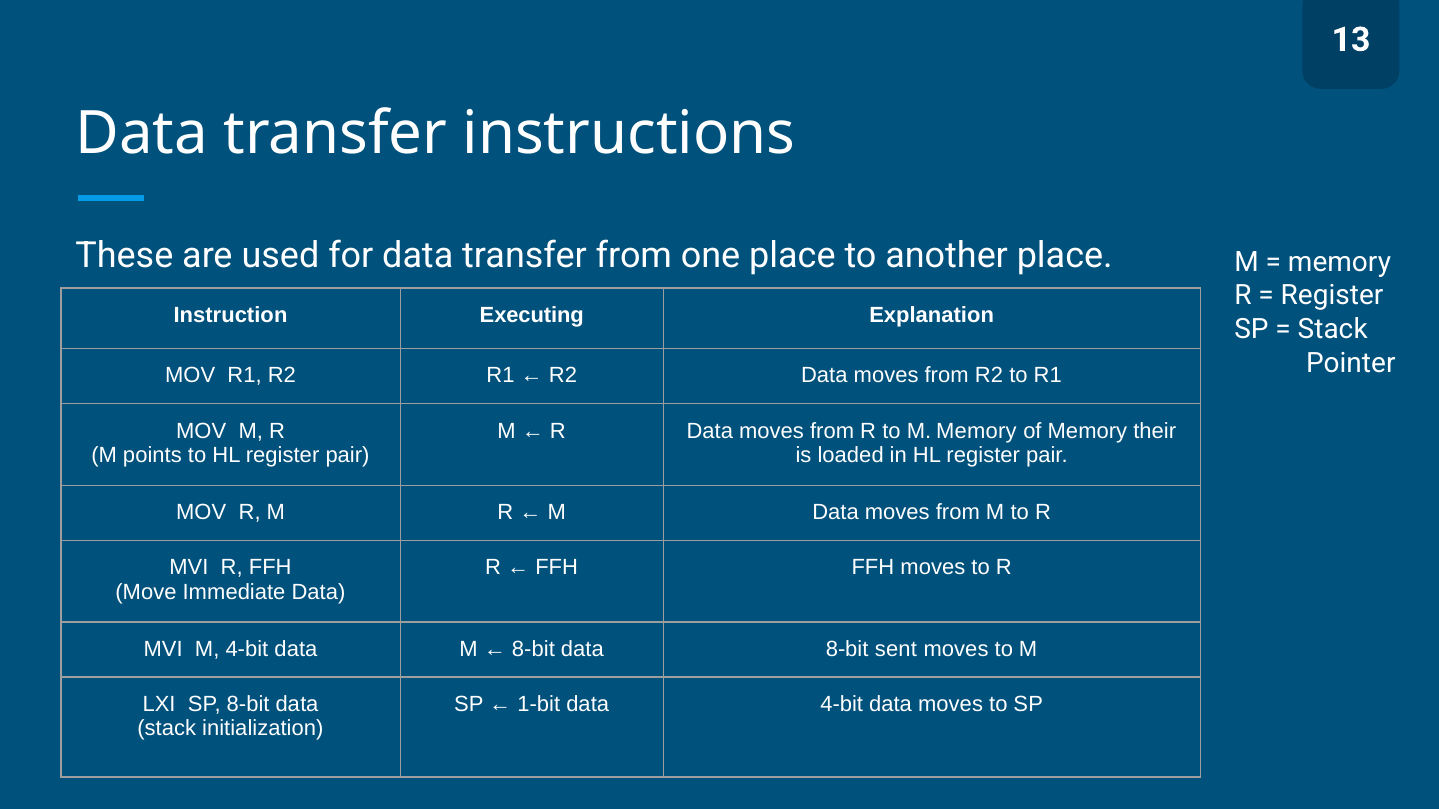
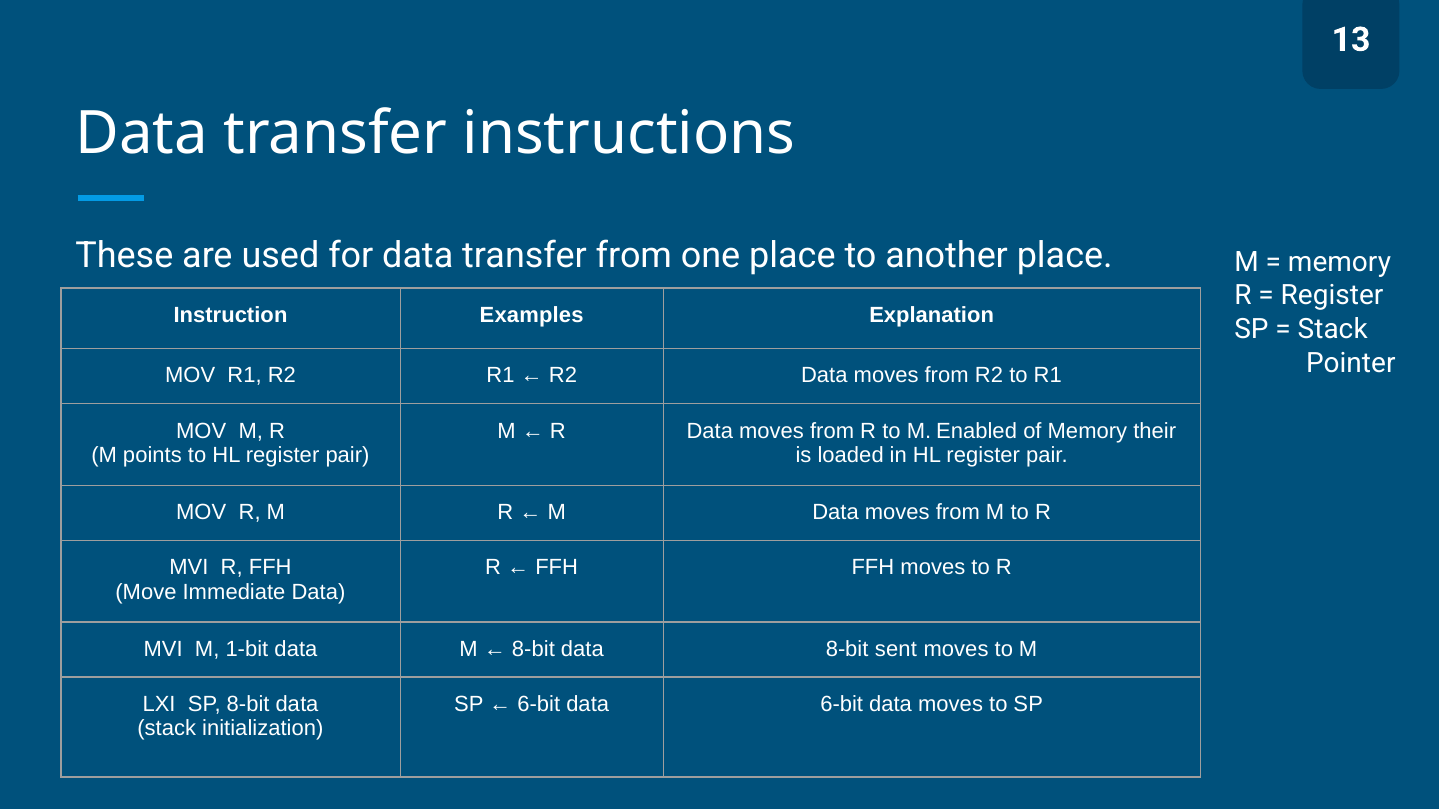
Executing: Executing -> Examples
M Memory: Memory -> Enabled
M 4-bit: 4-bit -> 1-bit
1-bit at (539, 704): 1-bit -> 6-bit
data 4-bit: 4-bit -> 6-bit
